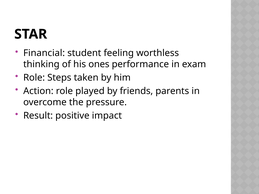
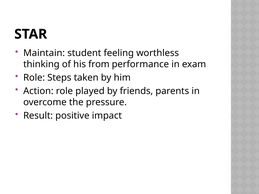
Financial: Financial -> Maintain
ones: ones -> from
